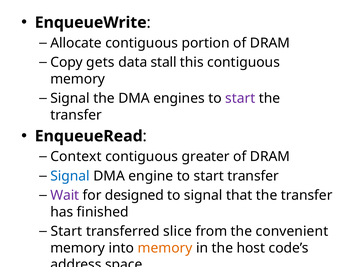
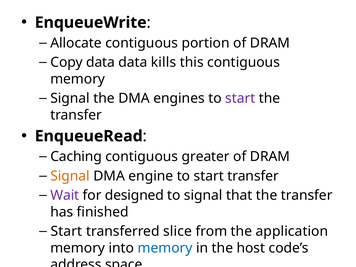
Copy gets: gets -> data
stall: stall -> kills
Context: Context -> Caching
Signal at (70, 176) colour: blue -> orange
convenient: convenient -> application
memory at (165, 248) colour: orange -> blue
